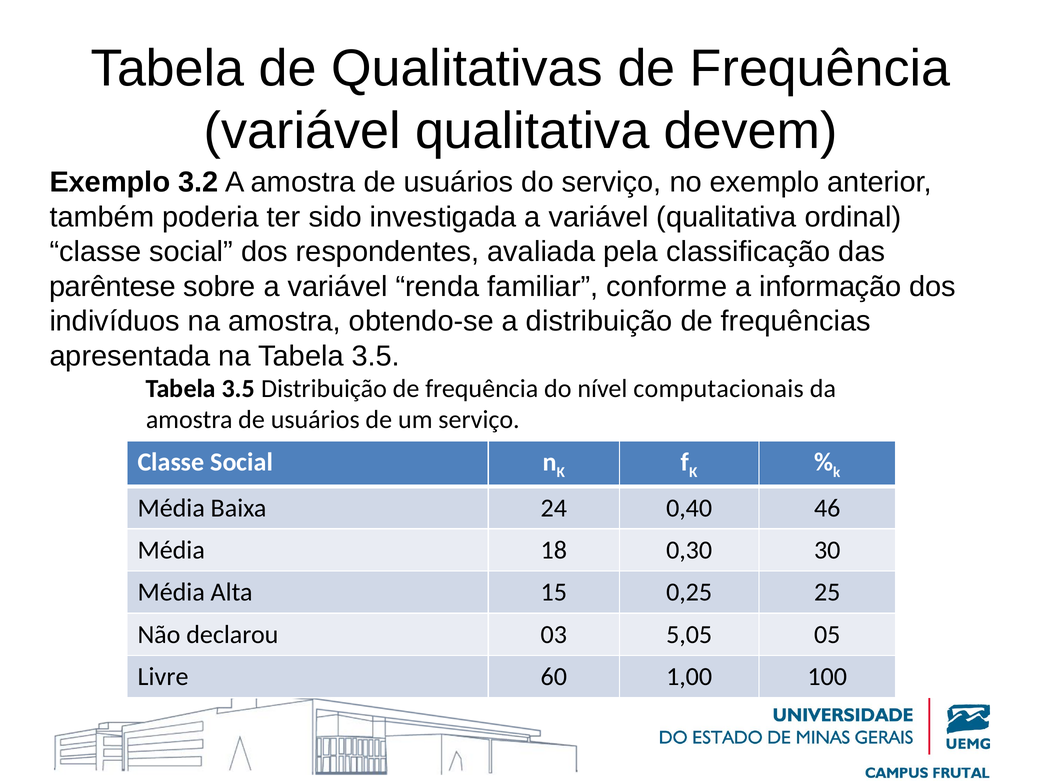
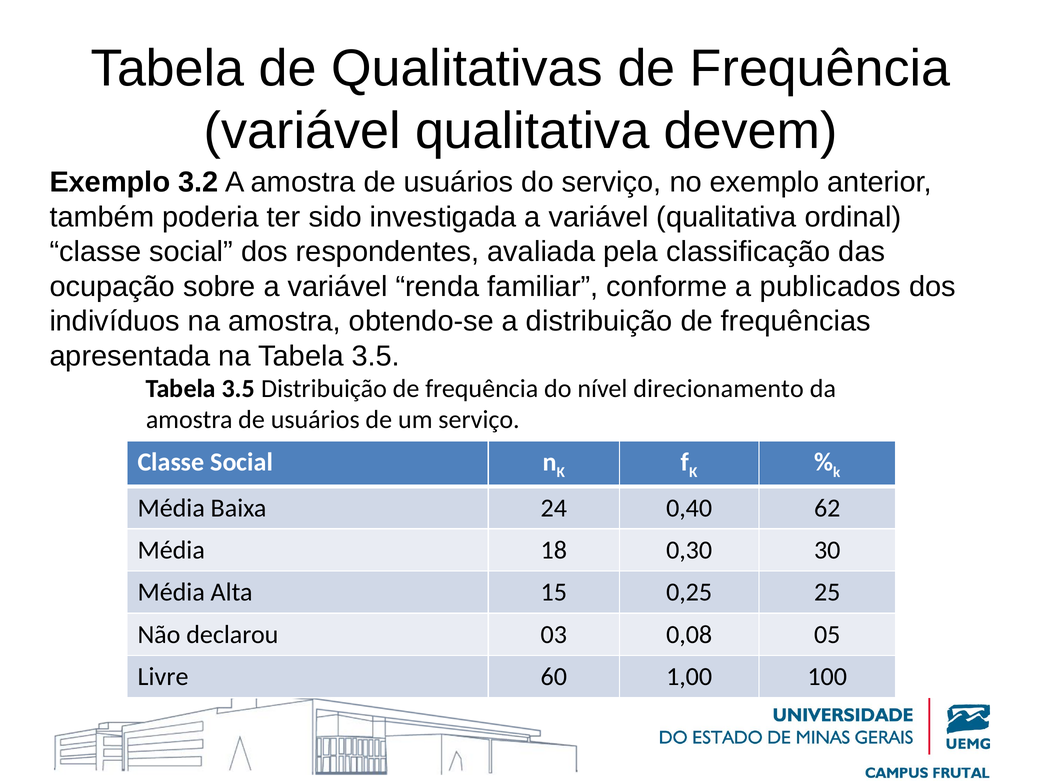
parêntese: parêntese -> ocupação
informação: informação -> publicados
computacionais: computacionais -> direcionamento
46: 46 -> 62
5,05: 5,05 -> 0,08
